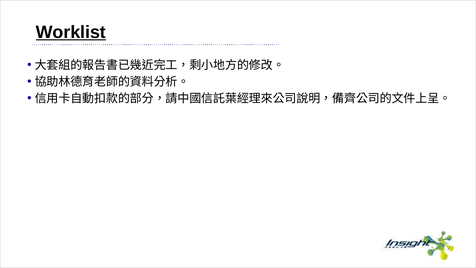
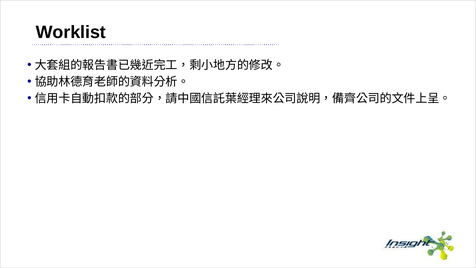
Worklist underline: present -> none
